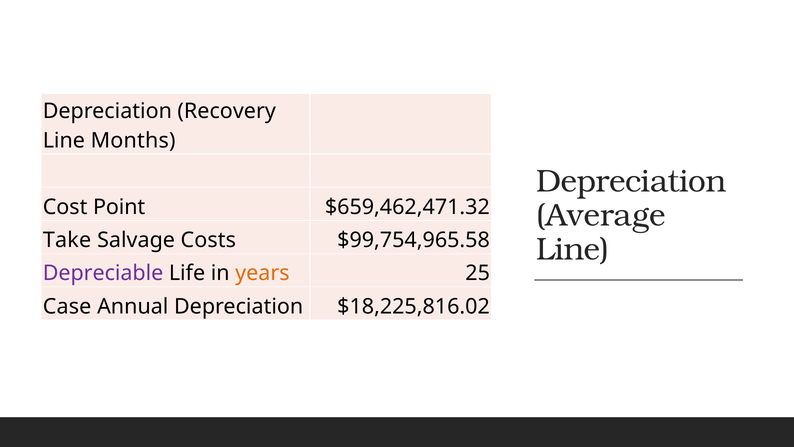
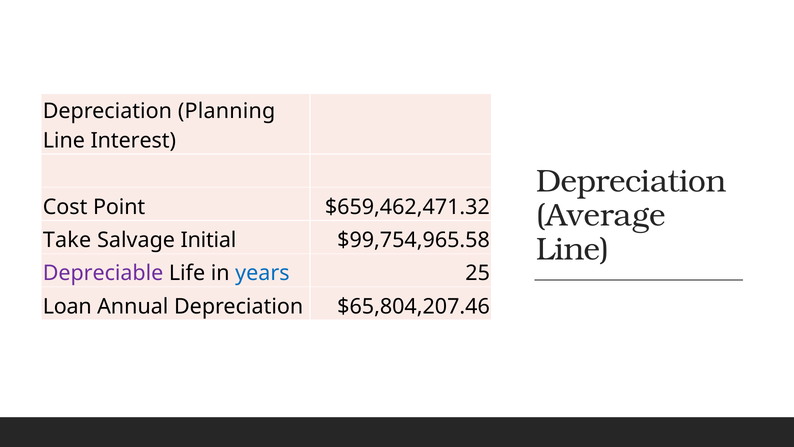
Recovery: Recovery -> Planning
Months: Months -> Interest
Costs: Costs -> Initial
years colour: orange -> blue
Case: Case -> Loan
$18,225,816.02: $18,225,816.02 -> $65,804,207.46
